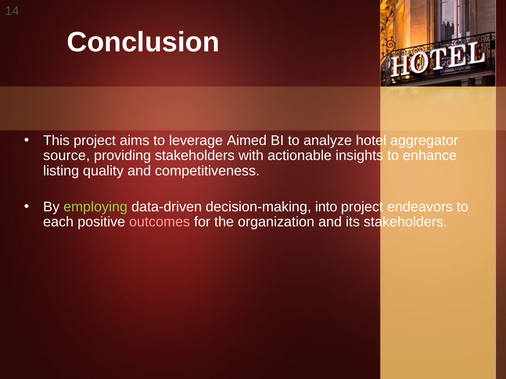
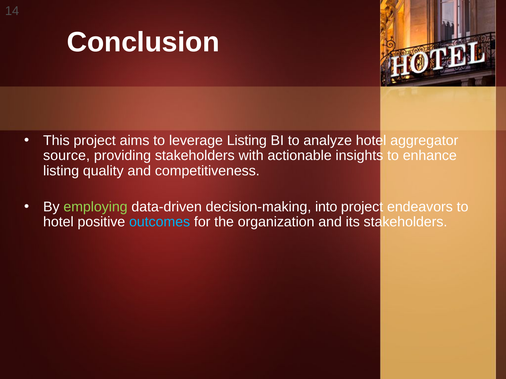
leverage Aimed: Aimed -> Listing
each at (58, 222): each -> hotel
outcomes colour: pink -> light blue
